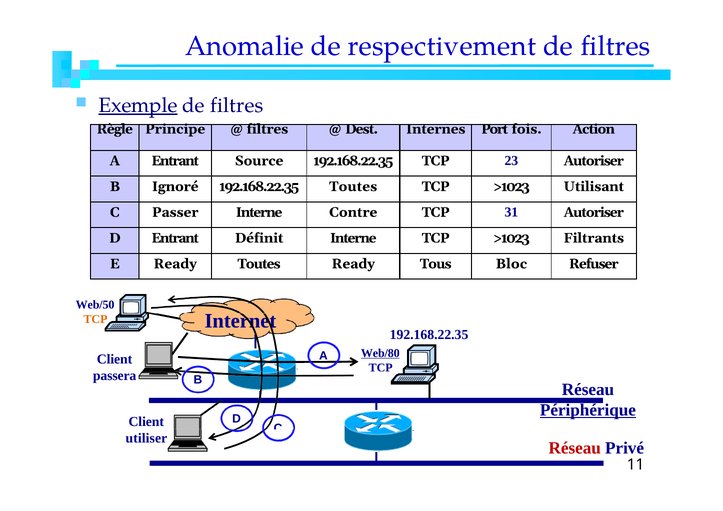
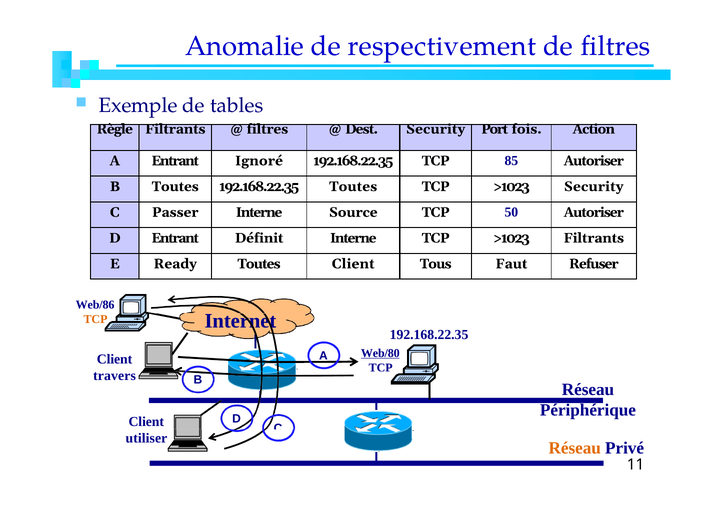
Exemple underline: present -> none
filtres at (237, 105): filtres -> tables
Règle Principe: Principe -> Filtrants
Dest Internes: Internes -> Security
Source: Source -> Ignoré
23: 23 -> 85
B Ignoré: Ignoré -> Toutes
>1023 Utilisant: Utilisant -> Security
Contre: Contre -> Source
31: 31 -> 50
Toutes Ready: Ready -> Client
Bloc: Bloc -> Faut
Web/50: Web/50 -> Web/86
passera: passera -> travers
Périphérique underline: present -> none
Réseau at (575, 448) colour: red -> orange
